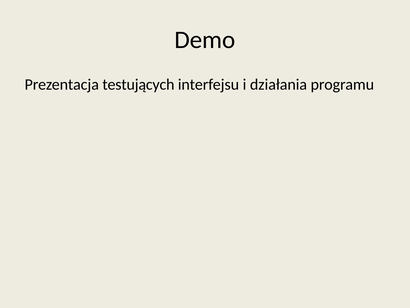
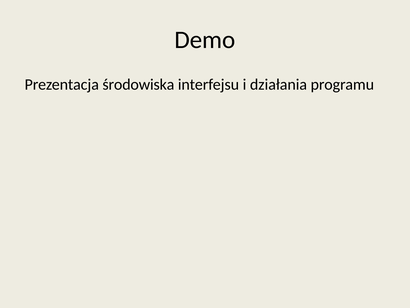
testujących: testujących -> środowiska
